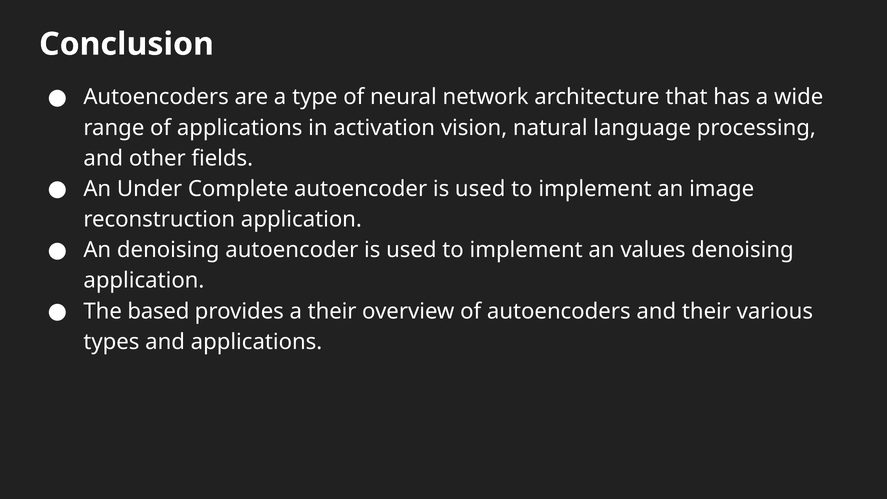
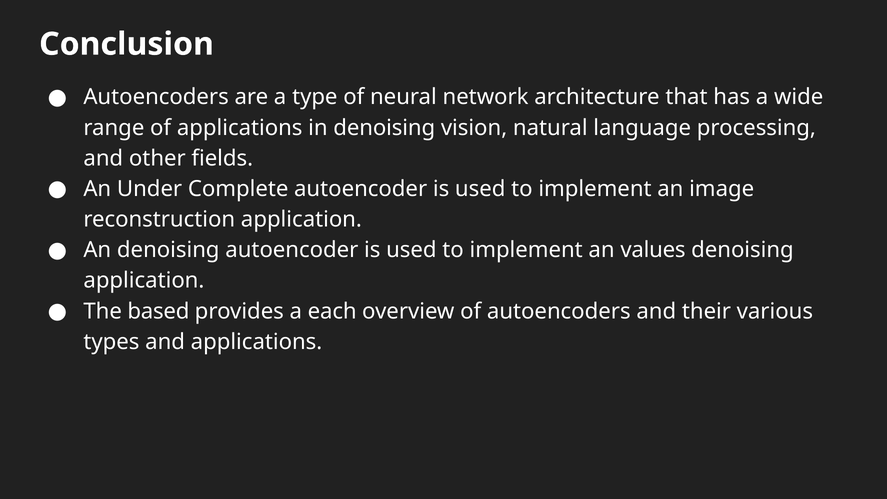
in activation: activation -> denoising
a their: their -> each
